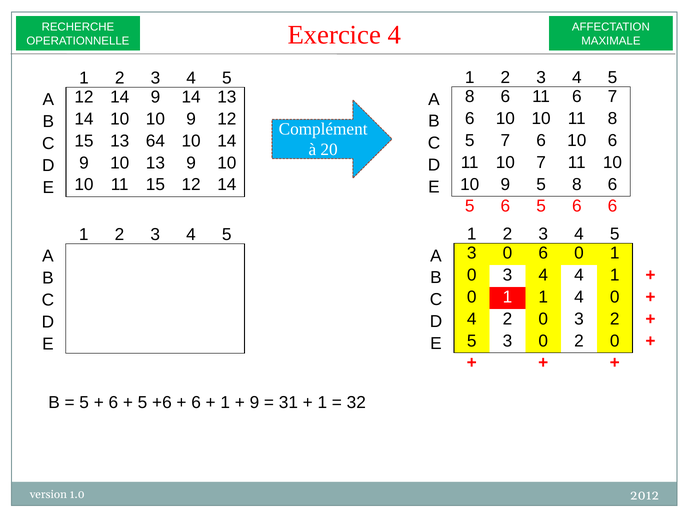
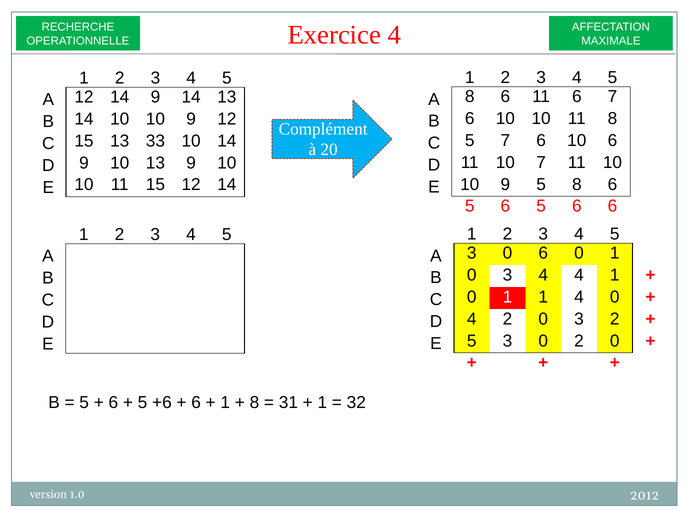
64: 64 -> 33
9 at (254, 402): 9 -> 8
